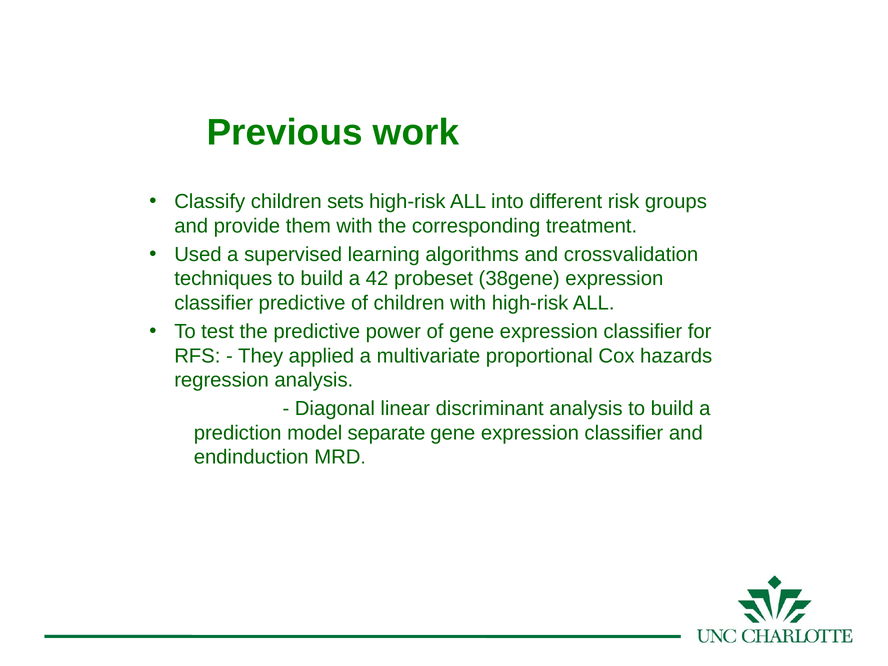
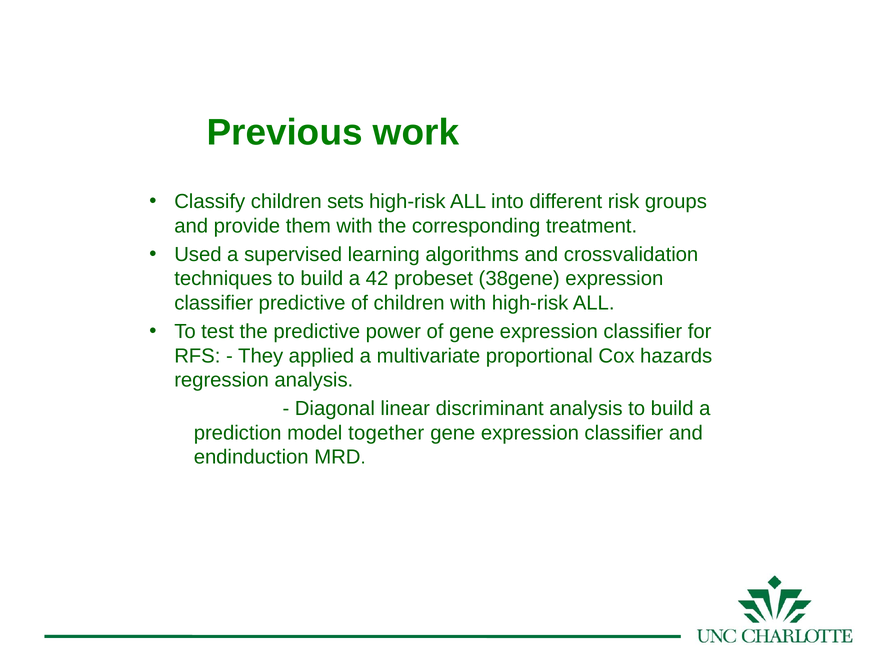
separate: separate -> together
